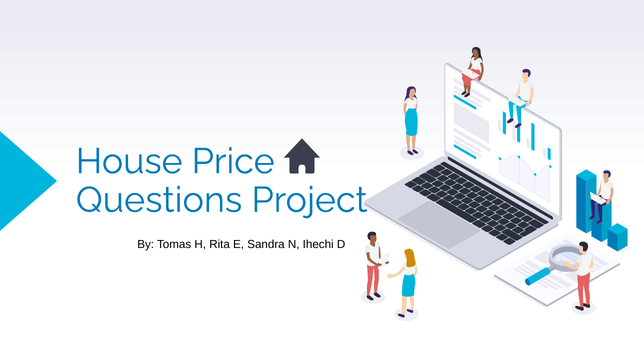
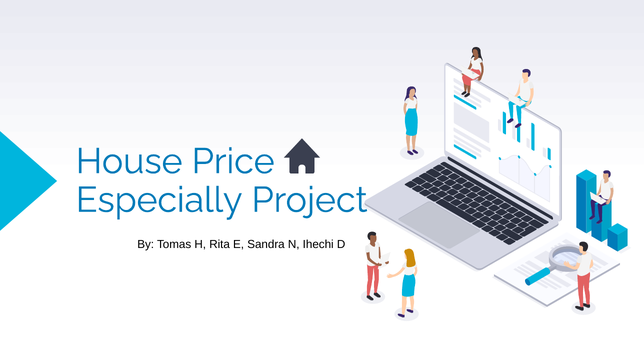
Questions: Questions -> Especially
